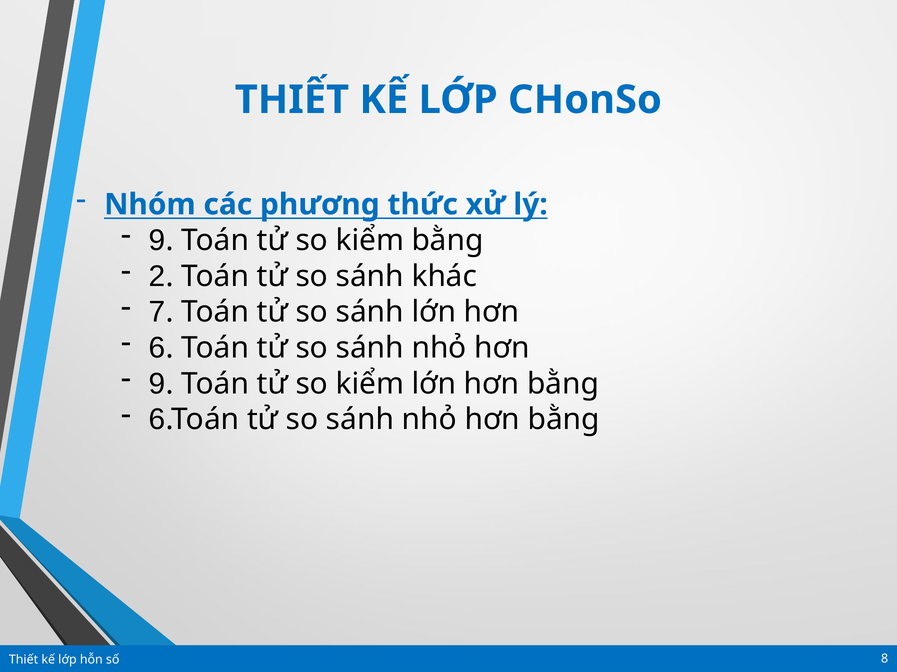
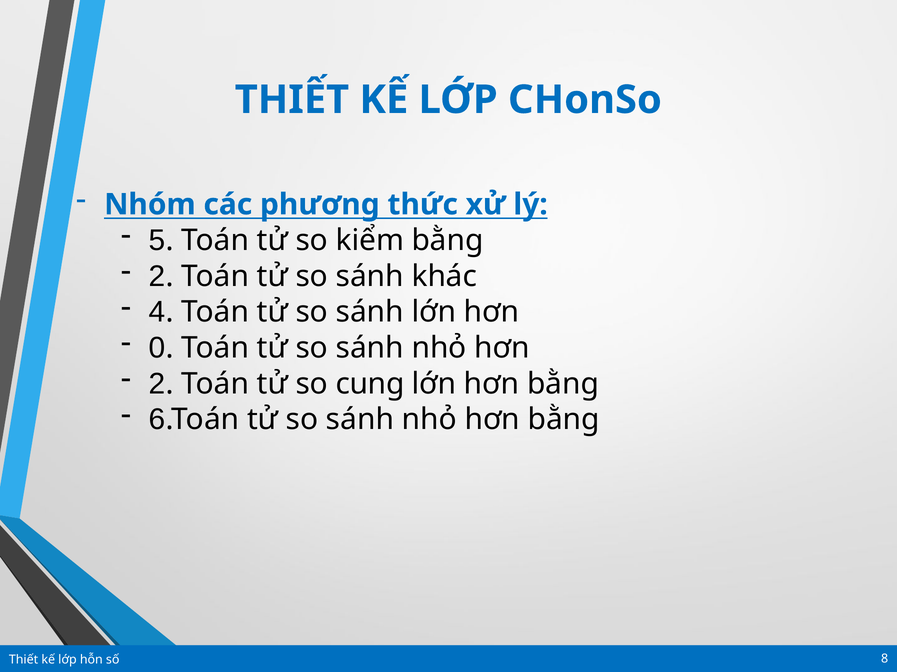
9 at (157, 241): 9 -> 5
7: 7 -> 4
6 at (157, 348): 6 -> 0
9 at (157, 384): 9 -> 2
kiểm at (370, 384): kiểm -> cung
